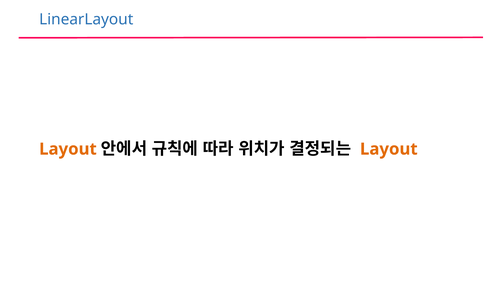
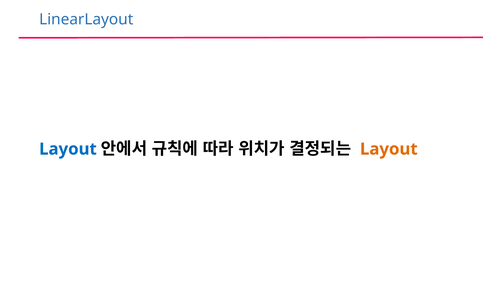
Layout at (68, 149) colour: orange -> blue
